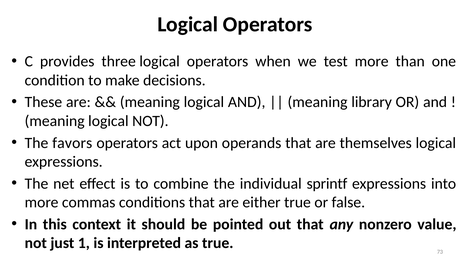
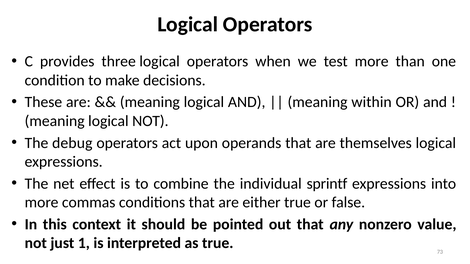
library: library -> within
favors: favors -> debug
